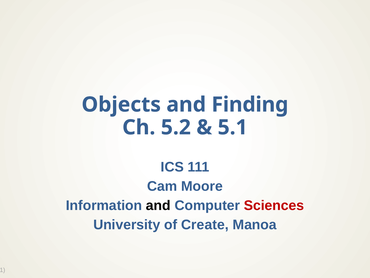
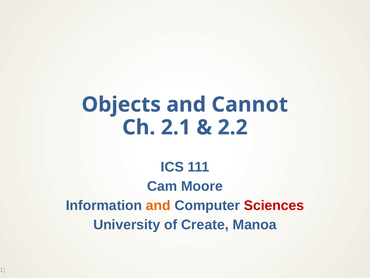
Finding: Finding -> Cannot
5.2: 5.2 -> 2.1
5.1: 5.1 -> 2.2
and at (158, 205) colour: black -> orange
